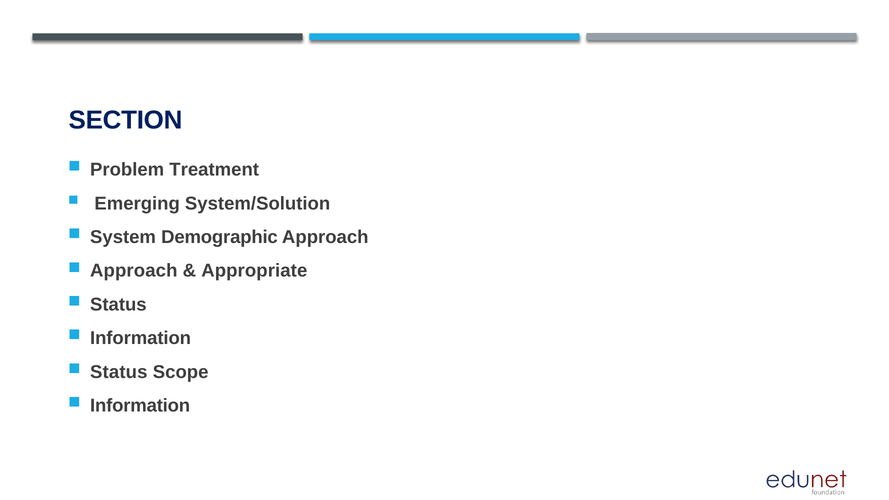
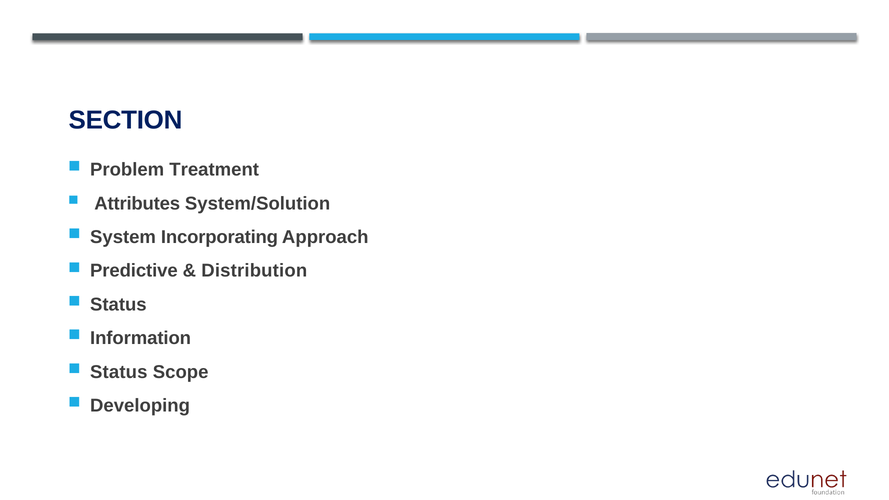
Emerging: Emerging -> Attributes
Demographic: Demographic -> Incorporating
Approach at (134, 271): Approach -> Predictive
Appropriate: Appropriate -> Distribution
Information at (140, 406): Information -> Developing
